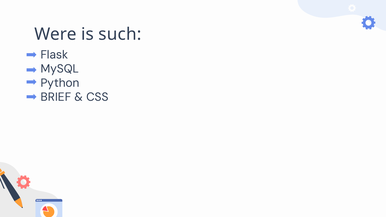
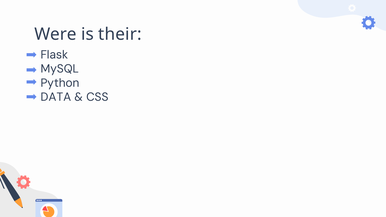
such: such -> their
BRIEF: BRIEF -> DATA
